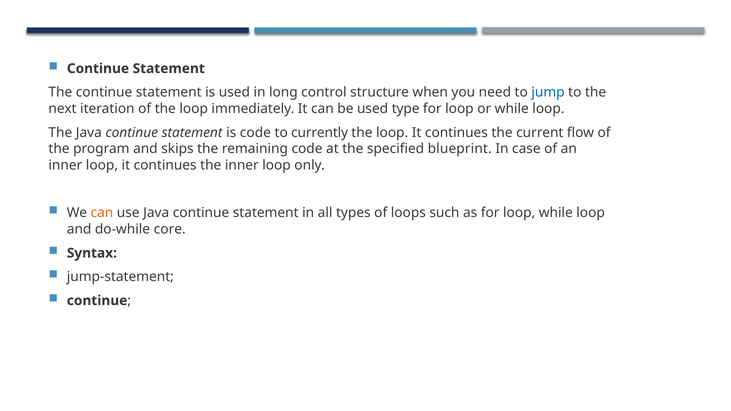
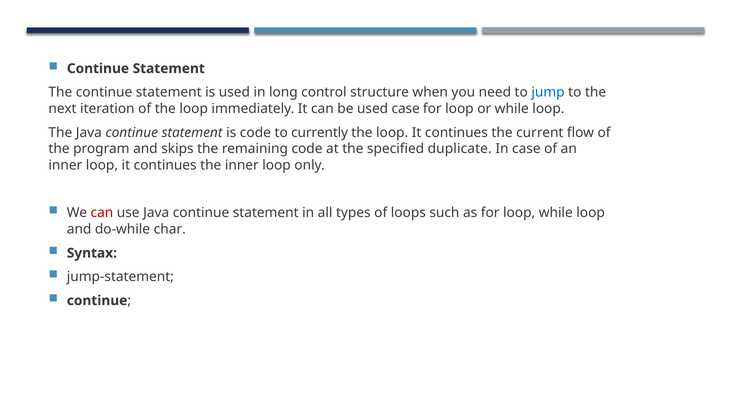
used type: type -> case
blueprint: blueprint -> duplicate
can at (102, 213) colour: orange -> red
core: core -> char
